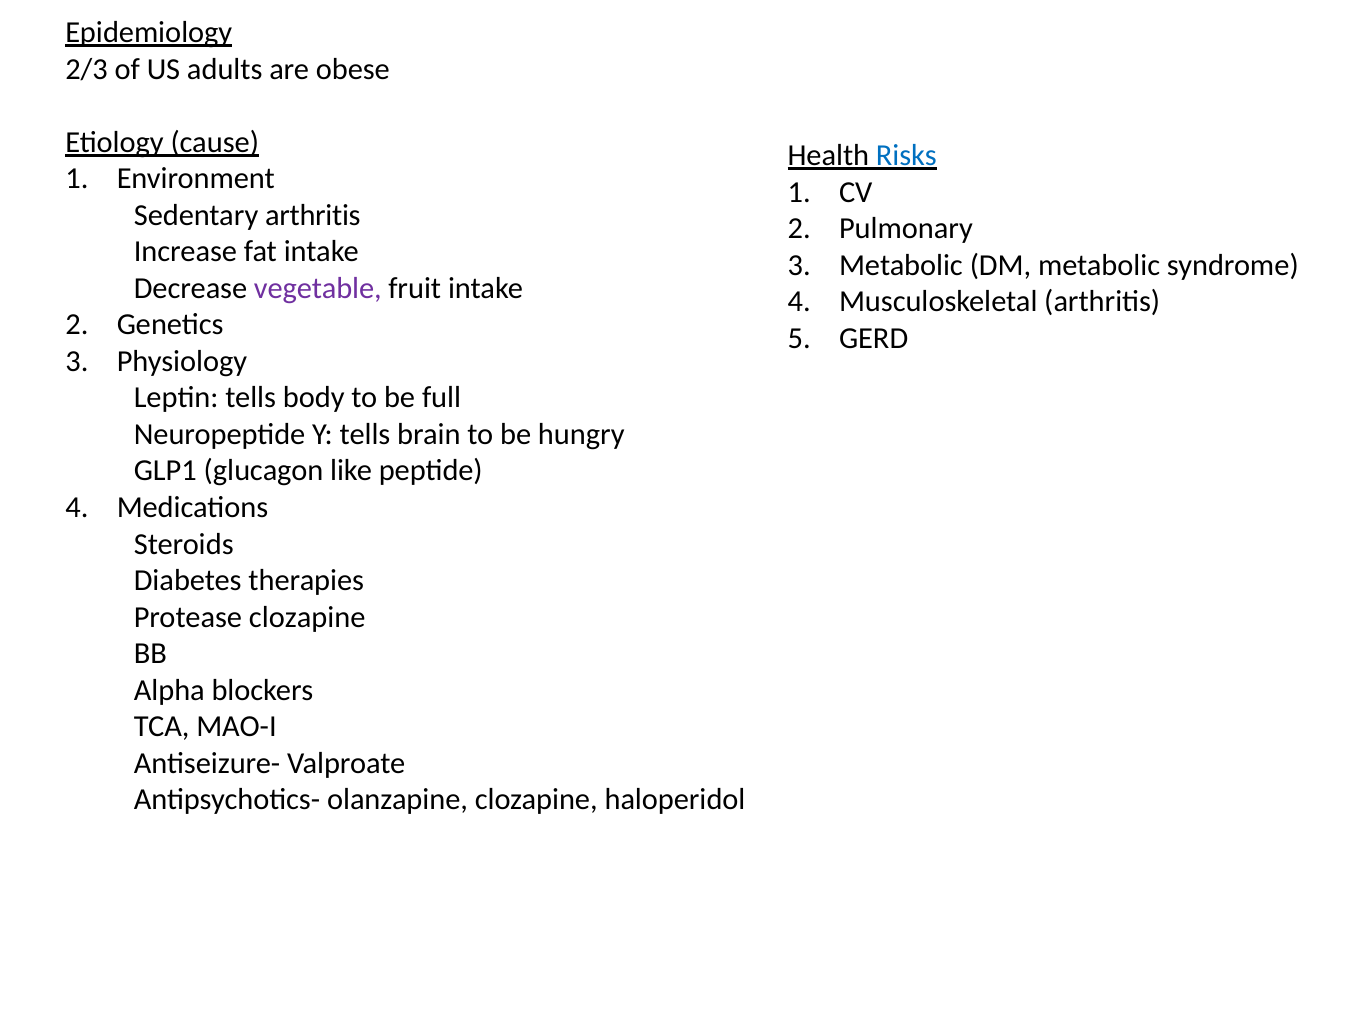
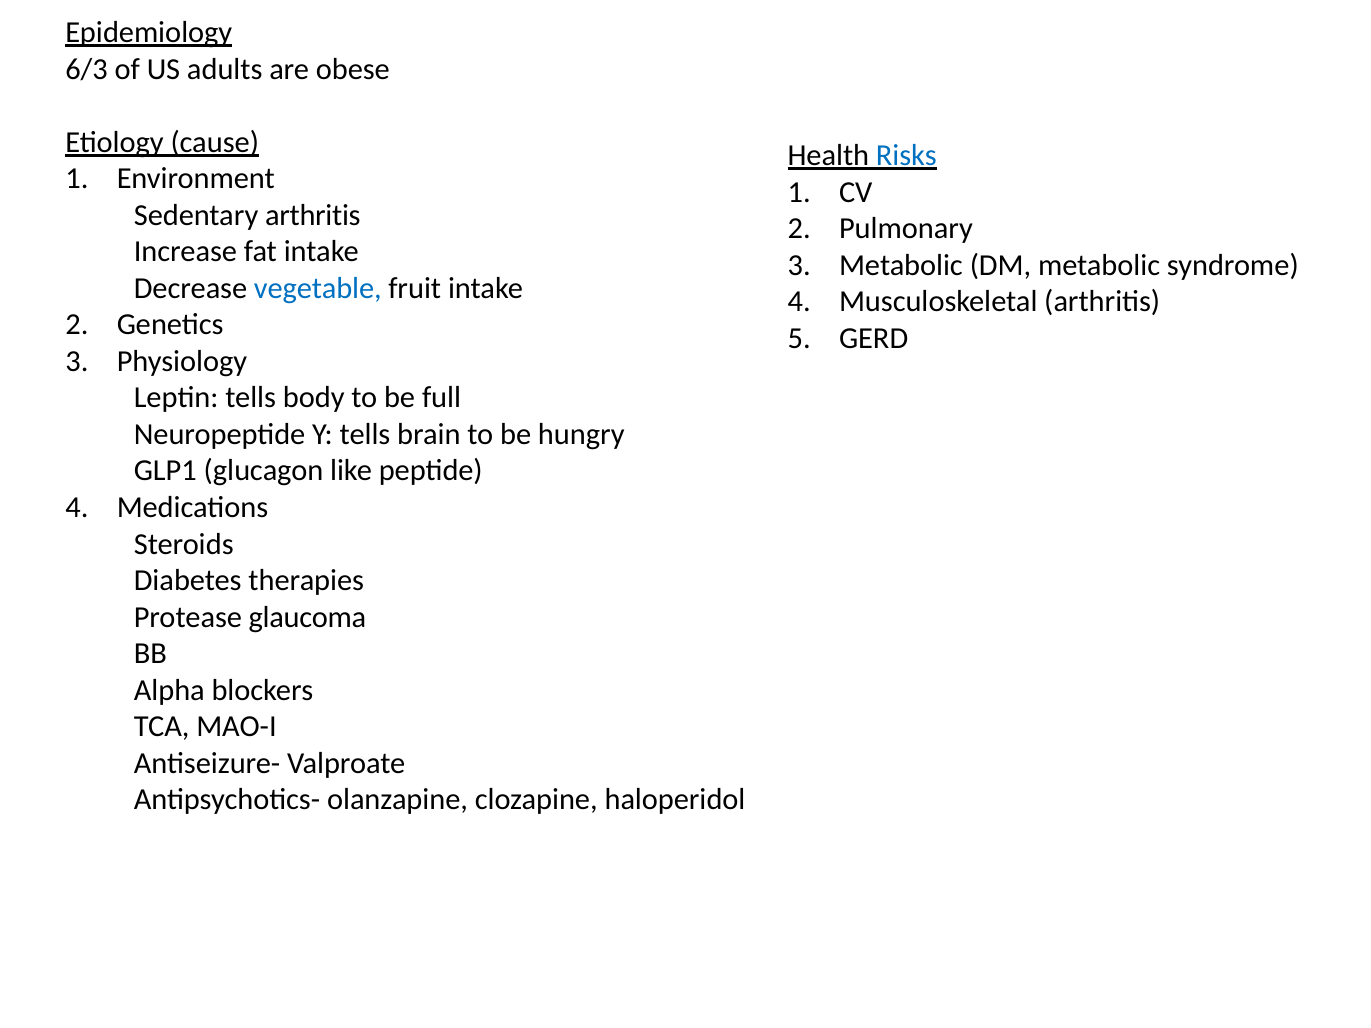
2/3: 2/3 -> 6/3
vegetable colour: purple -> blue
Protease clozapine: clozapine -> glaucoma
